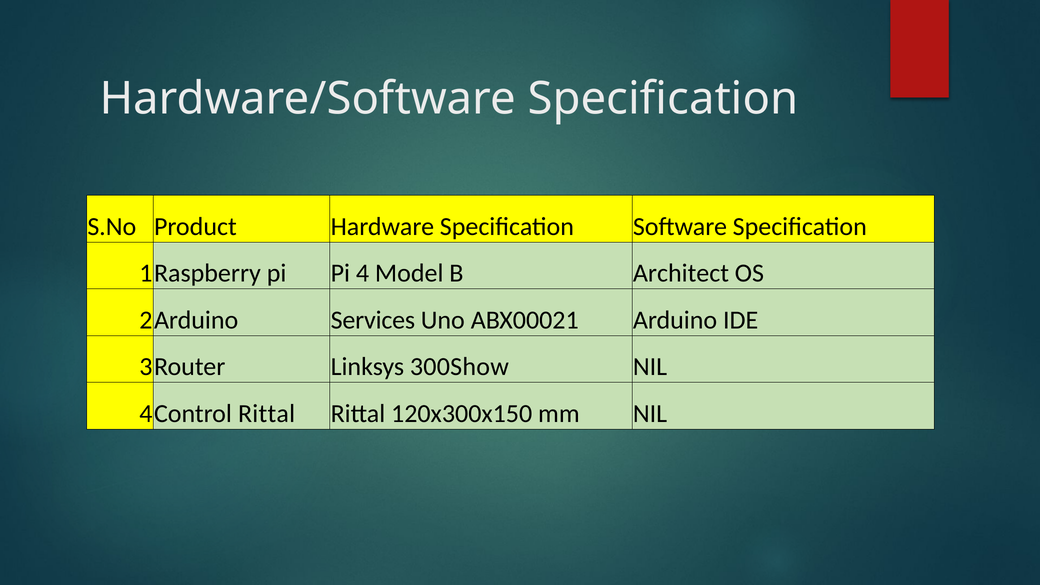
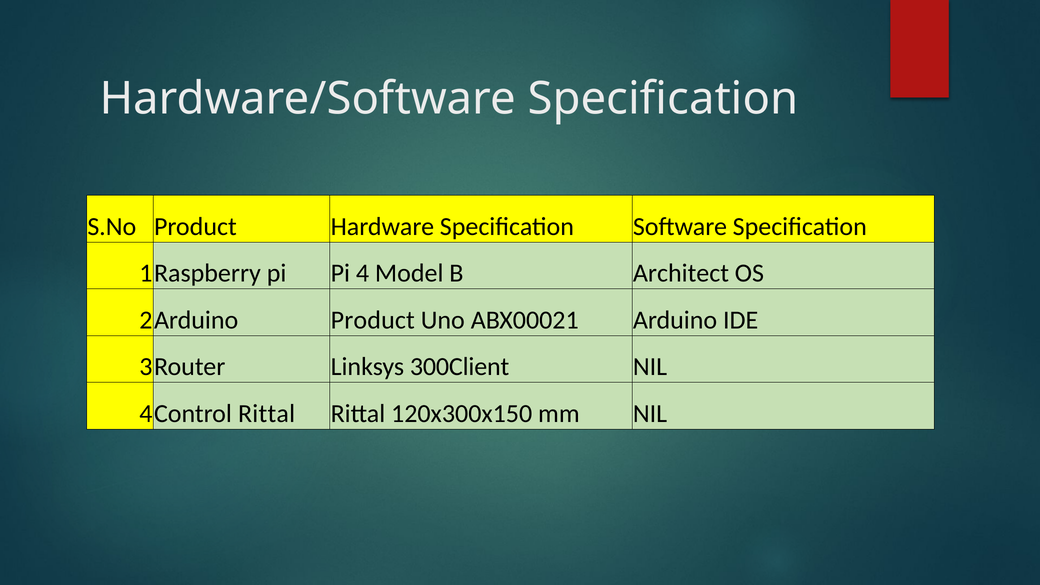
Services at (373, 320): Services -> Product
300Show: 300Show -> 300Client
